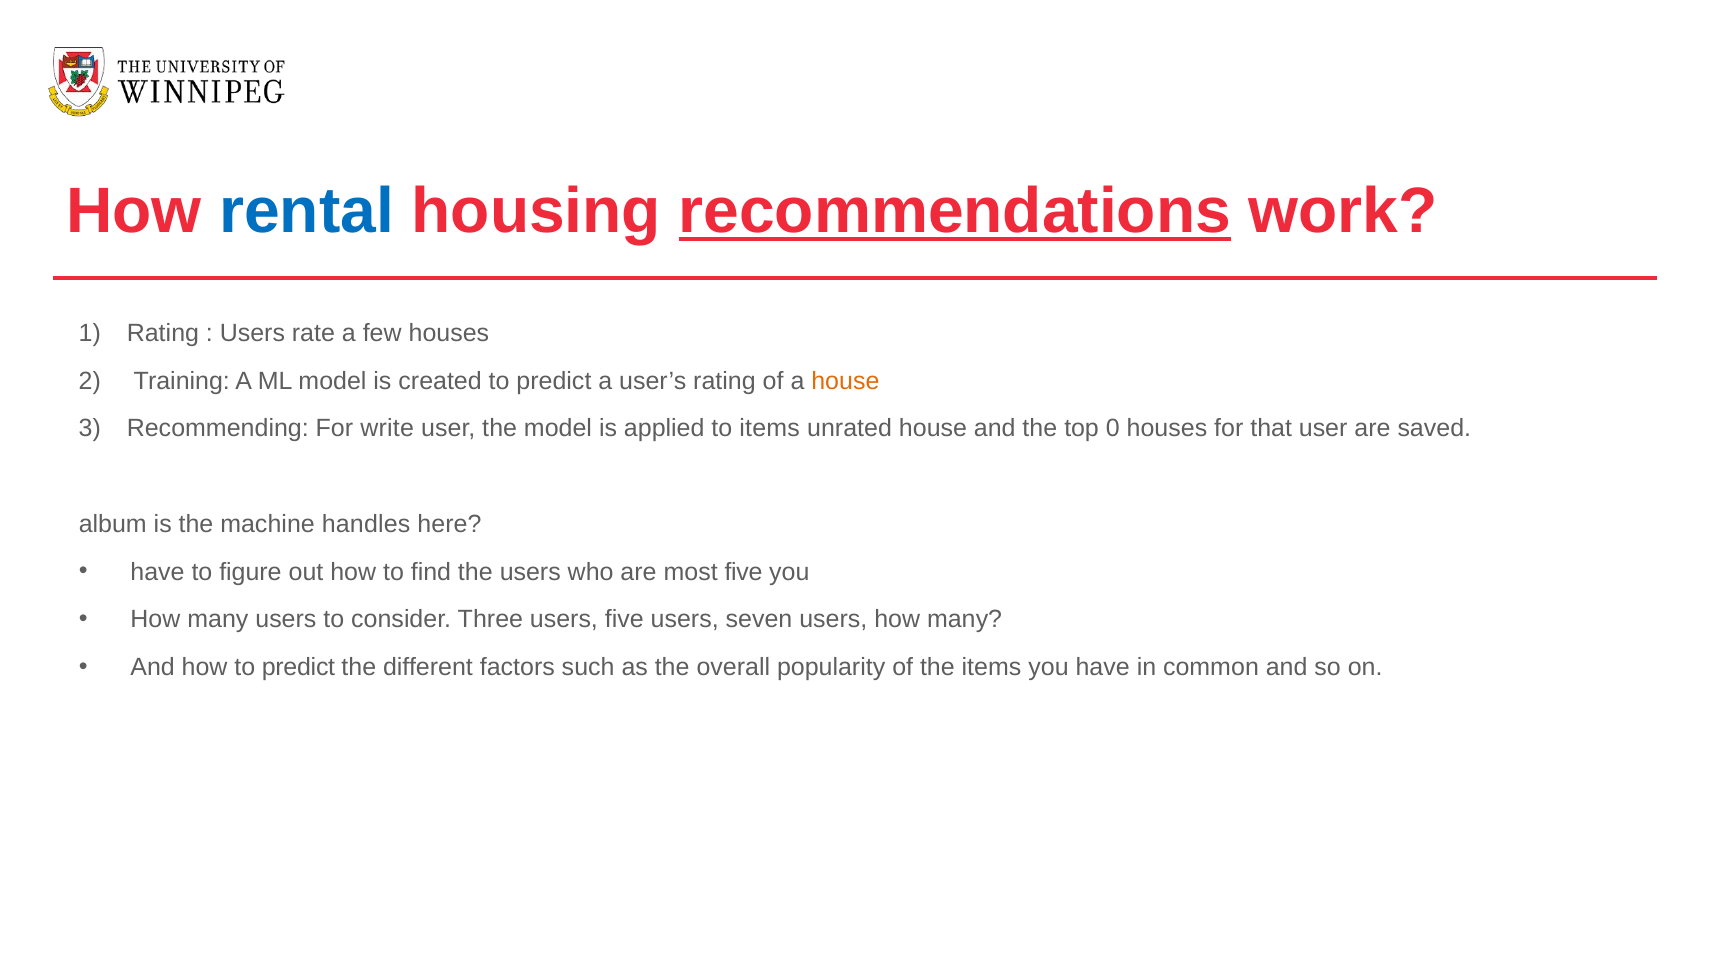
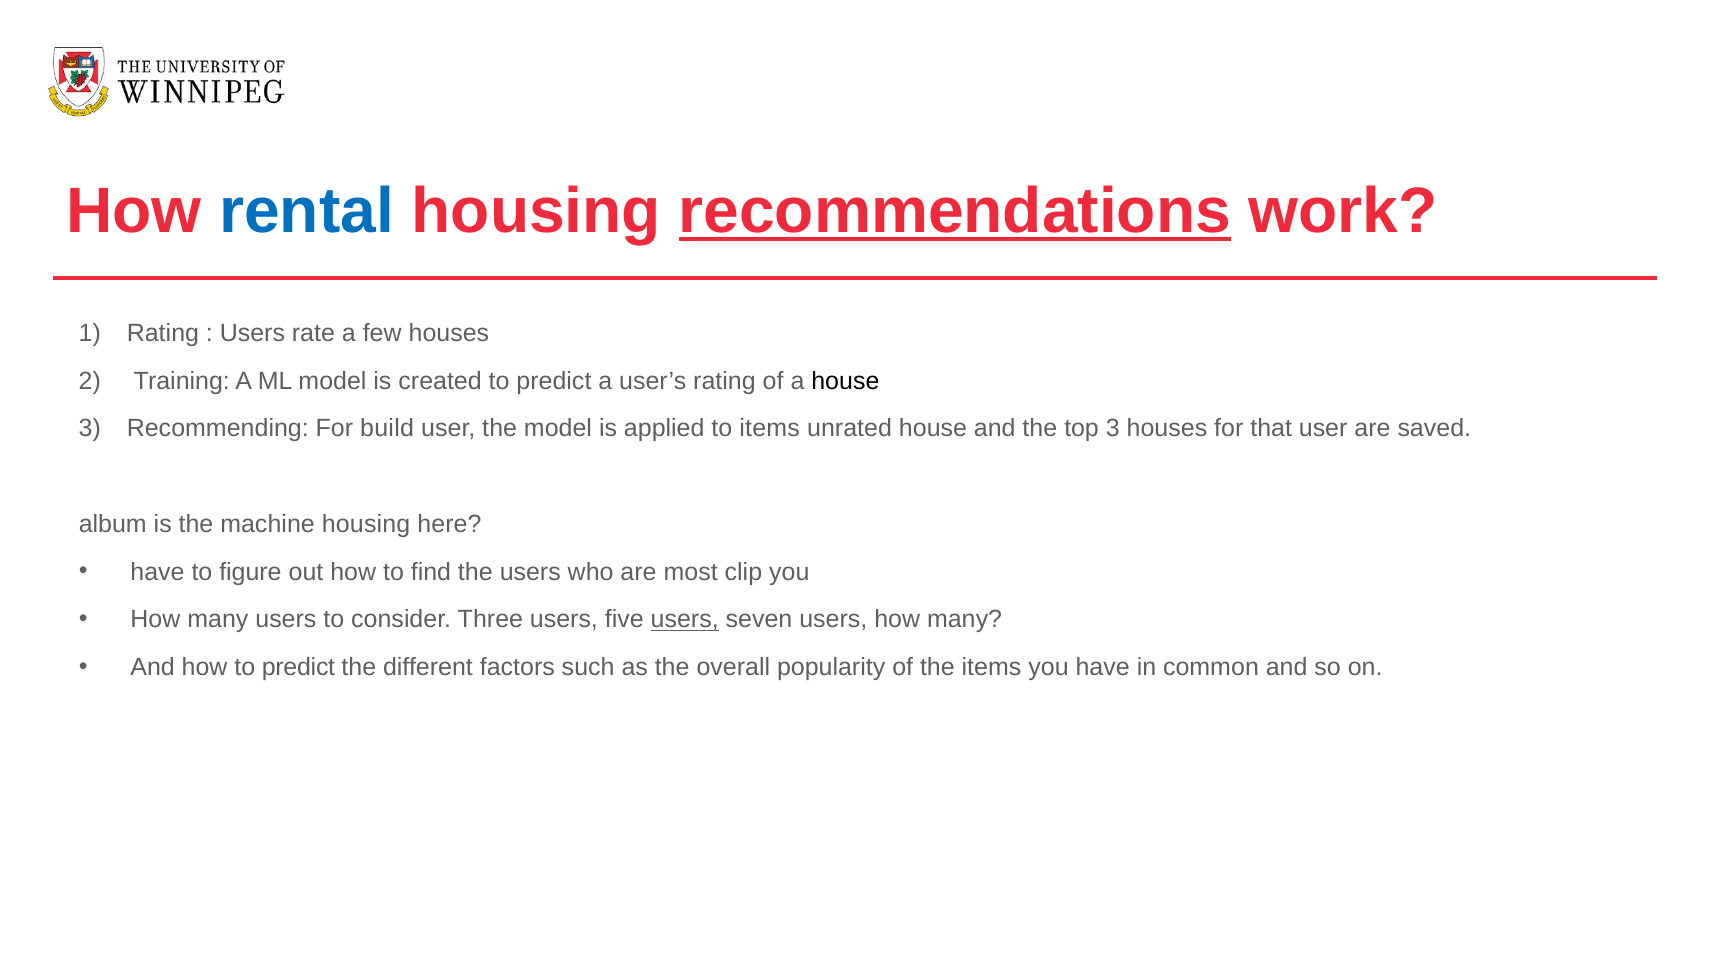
house at (845, 381) colour: orange -> black
write: write -> build
top 0: 0 -> 3
machine handles: handles -> housing
most five: five -> clip
users at (685, 620) underline: none -> present
